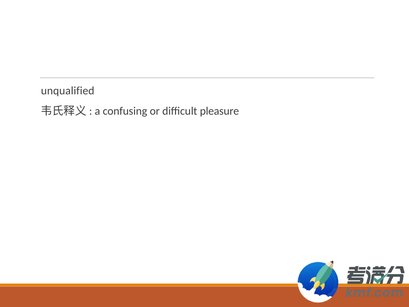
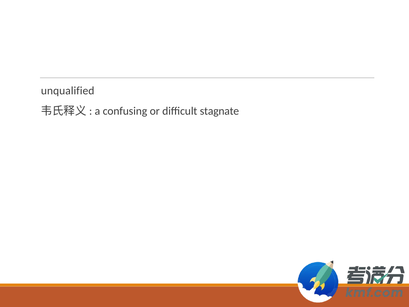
pleasure: pleasure -> stagnate
